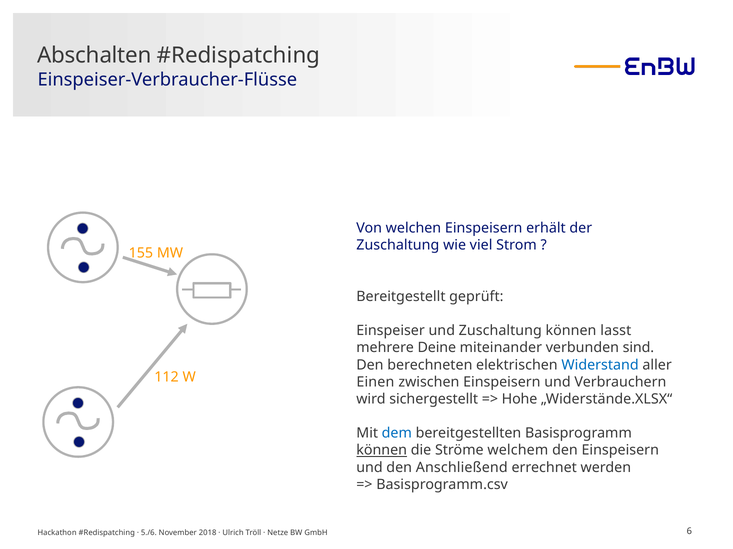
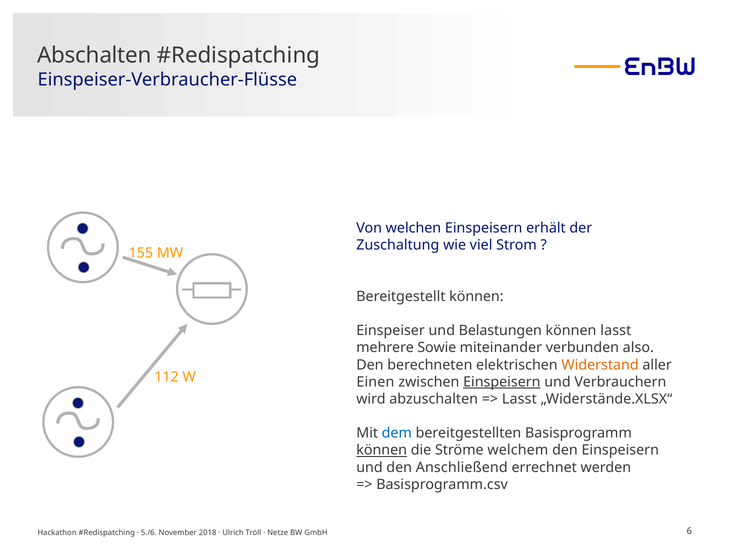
Bereitgestellt geprüft: geprüft -> können
und Zuschaltung: Zuschaltung -> Belastungen
Deine: Deine -> Sowie
sind: sind -> also
Widerstand colour: blue -> orange
Einspeisern at (502, 382) underline: none -> present
sichergestellt: sichergestellt -> abzuschalten
Hohe at (520, 400): Hohe -> Lasst
